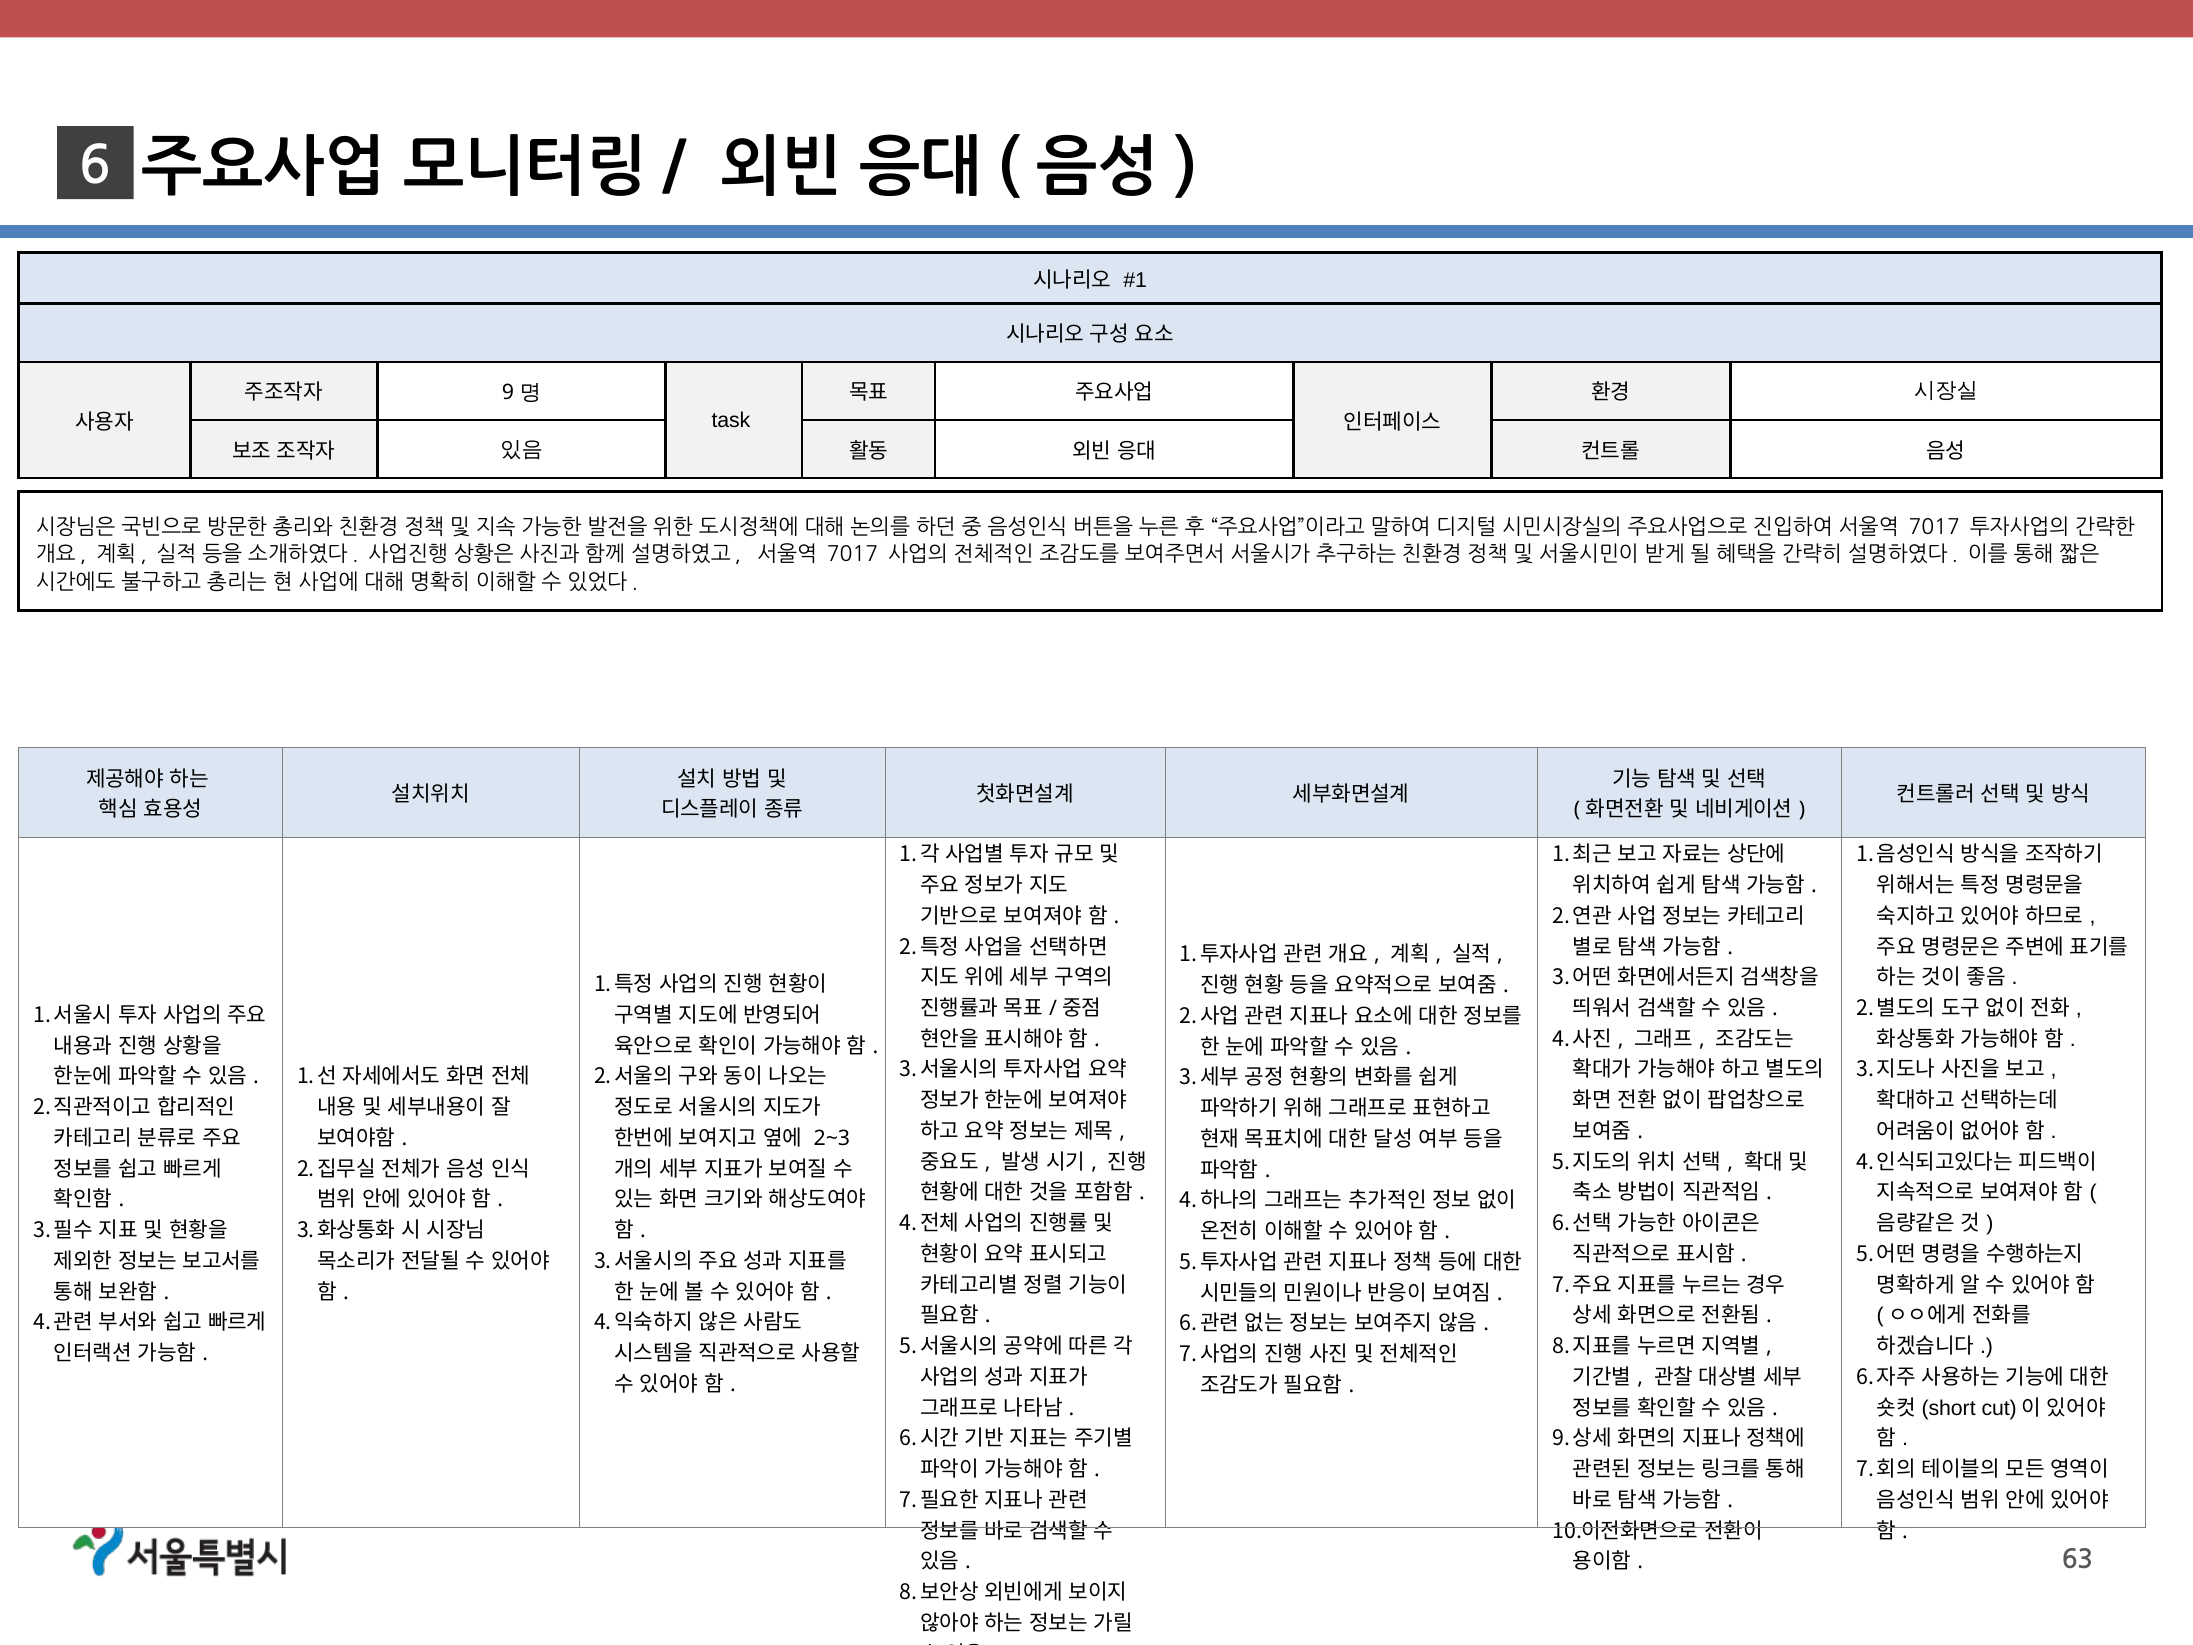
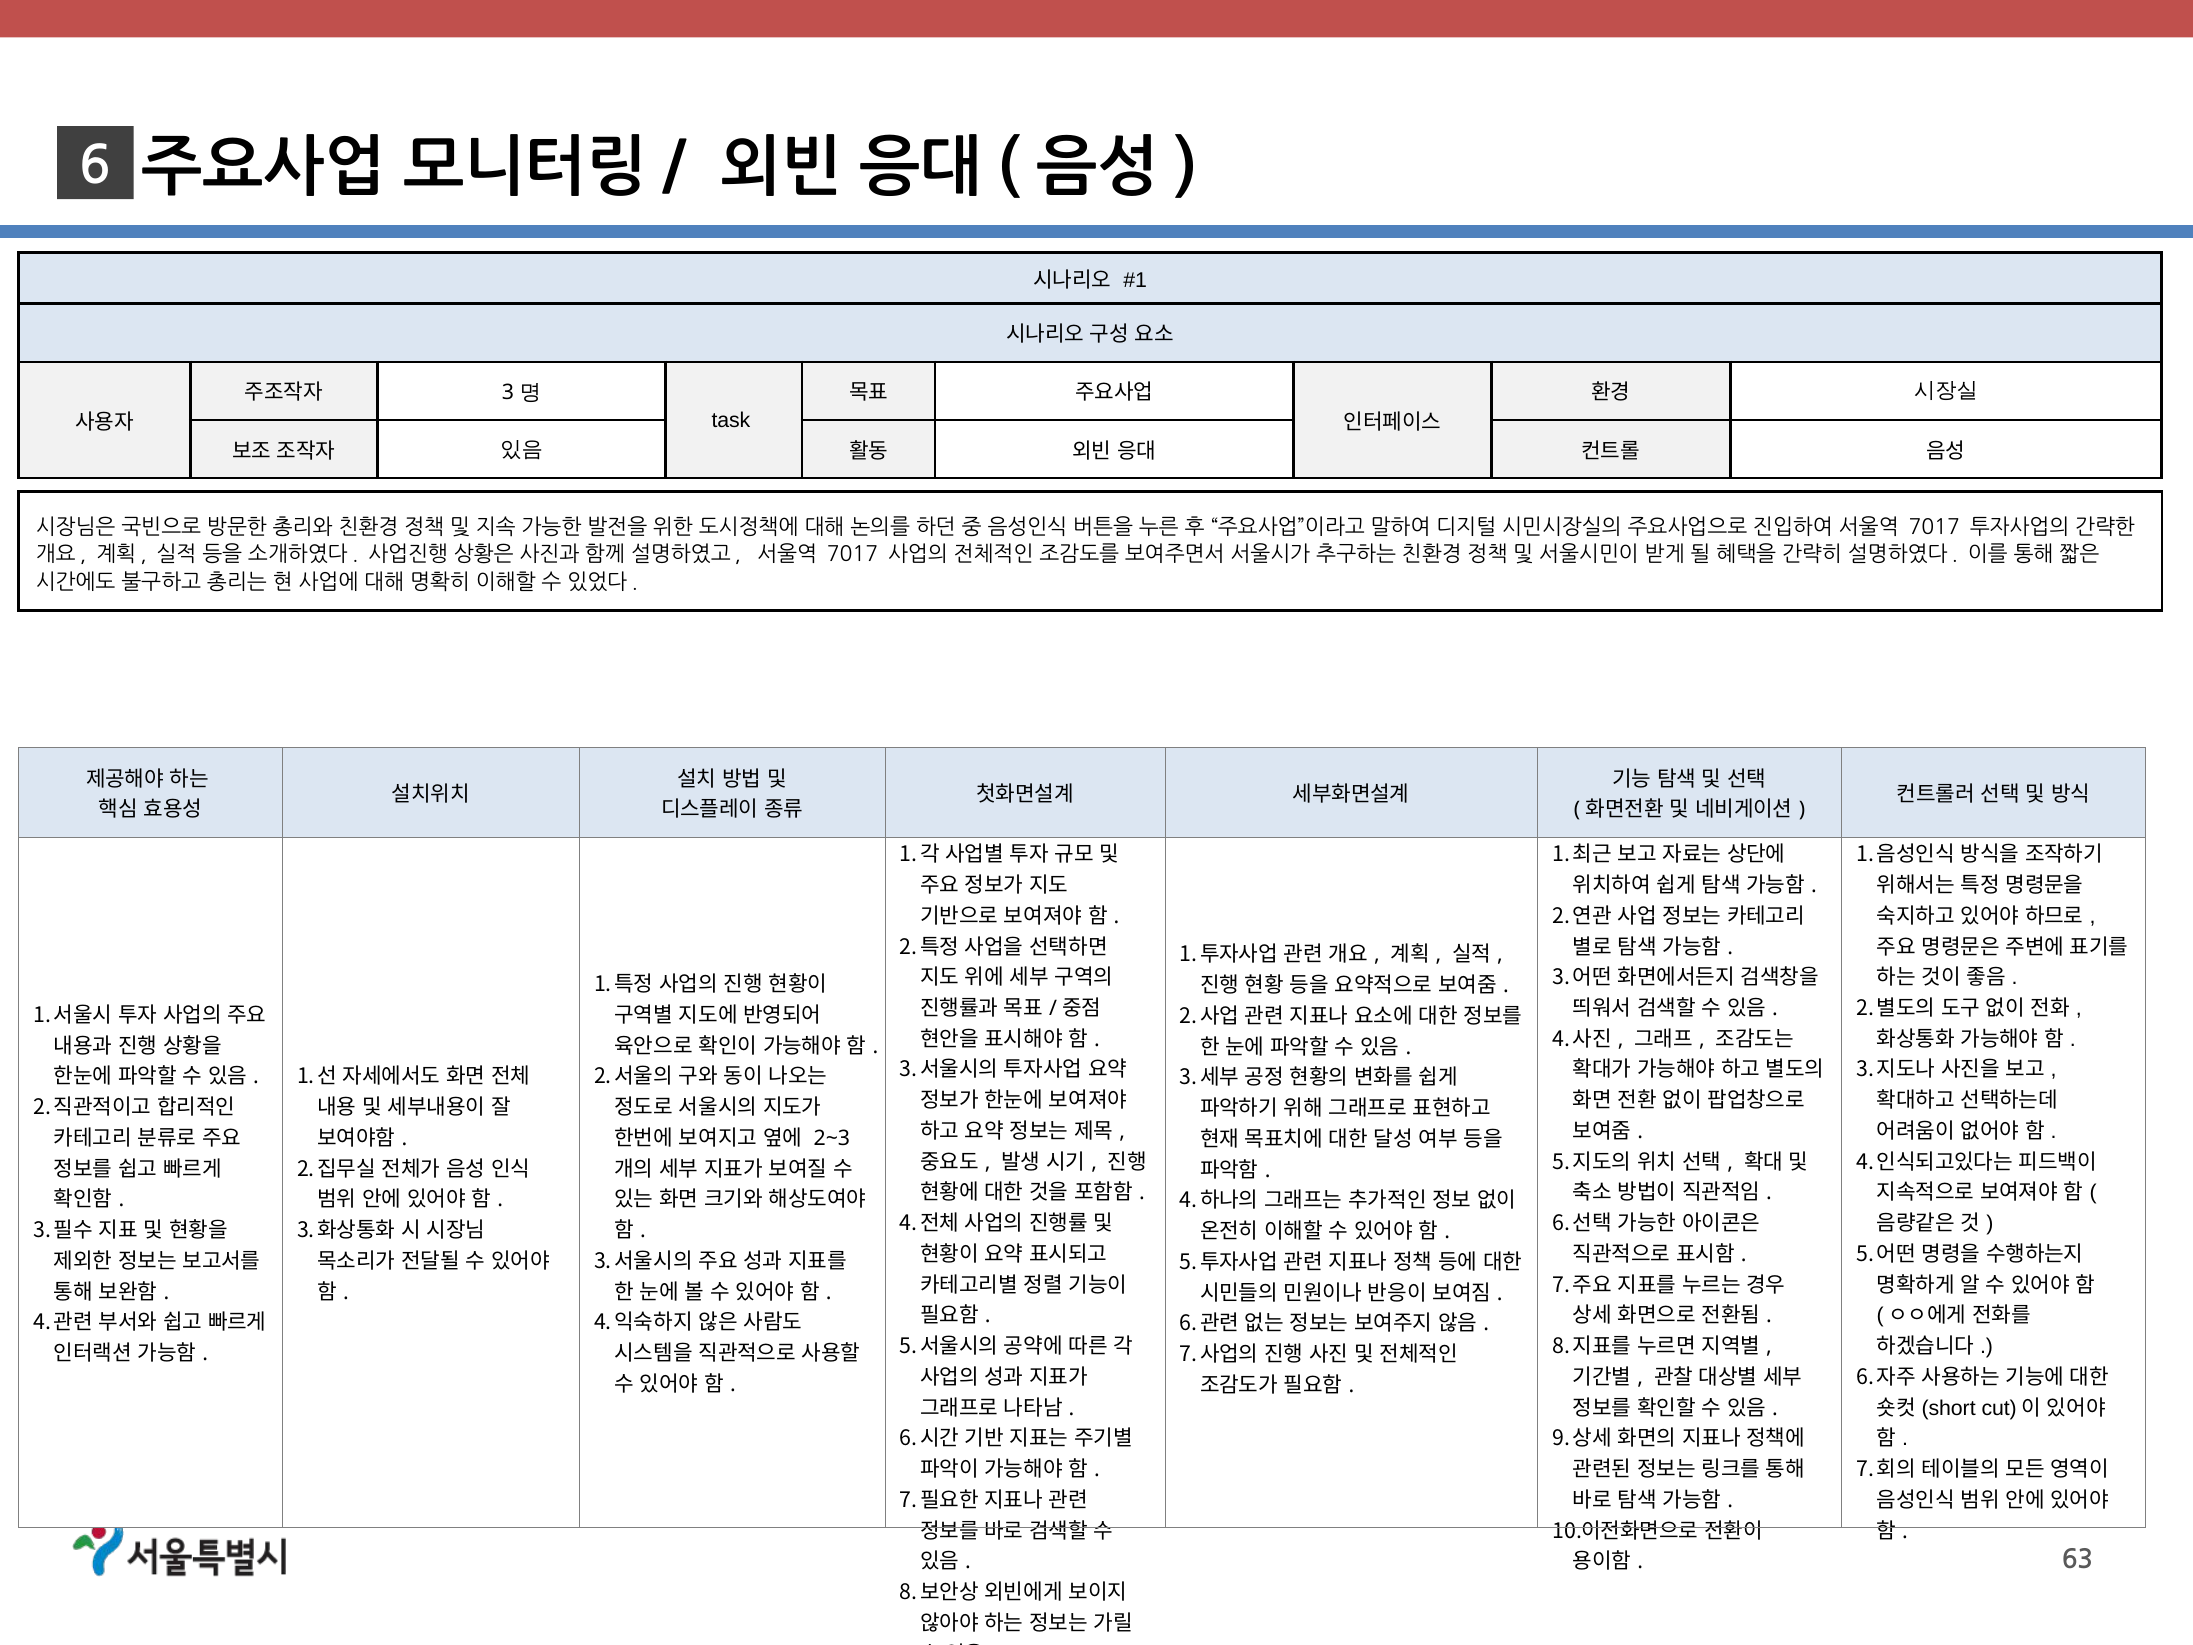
9: 9 -> 3
